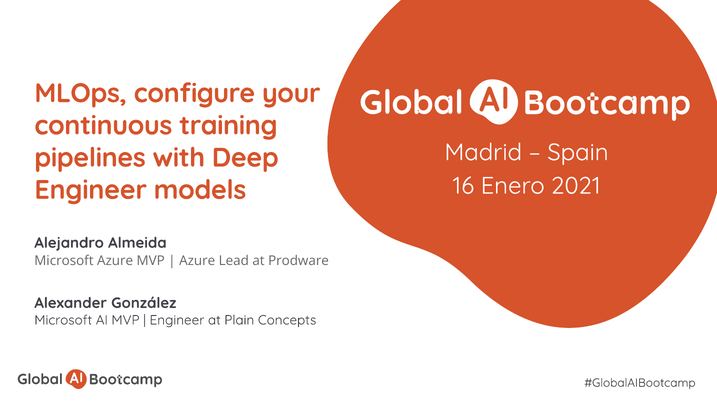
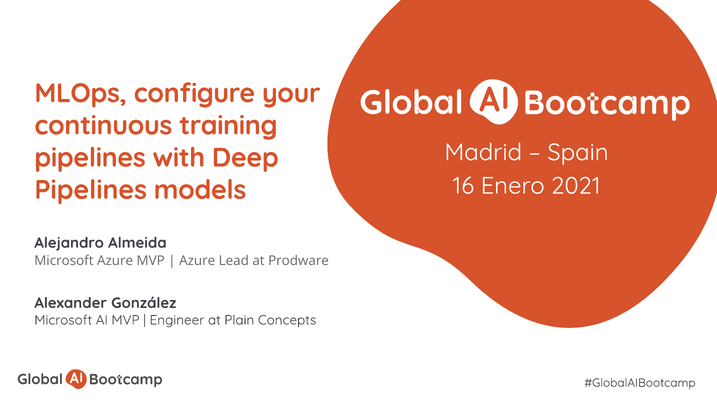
Engineer at (91, 190): Engineer -> Pipelines
